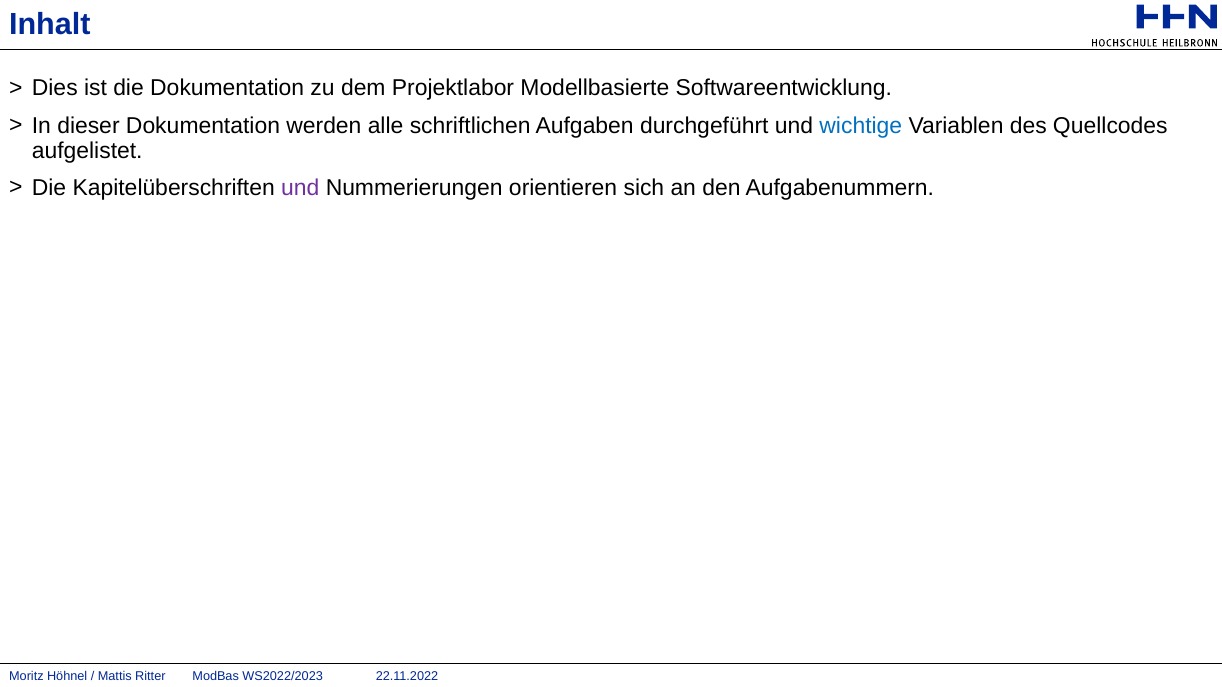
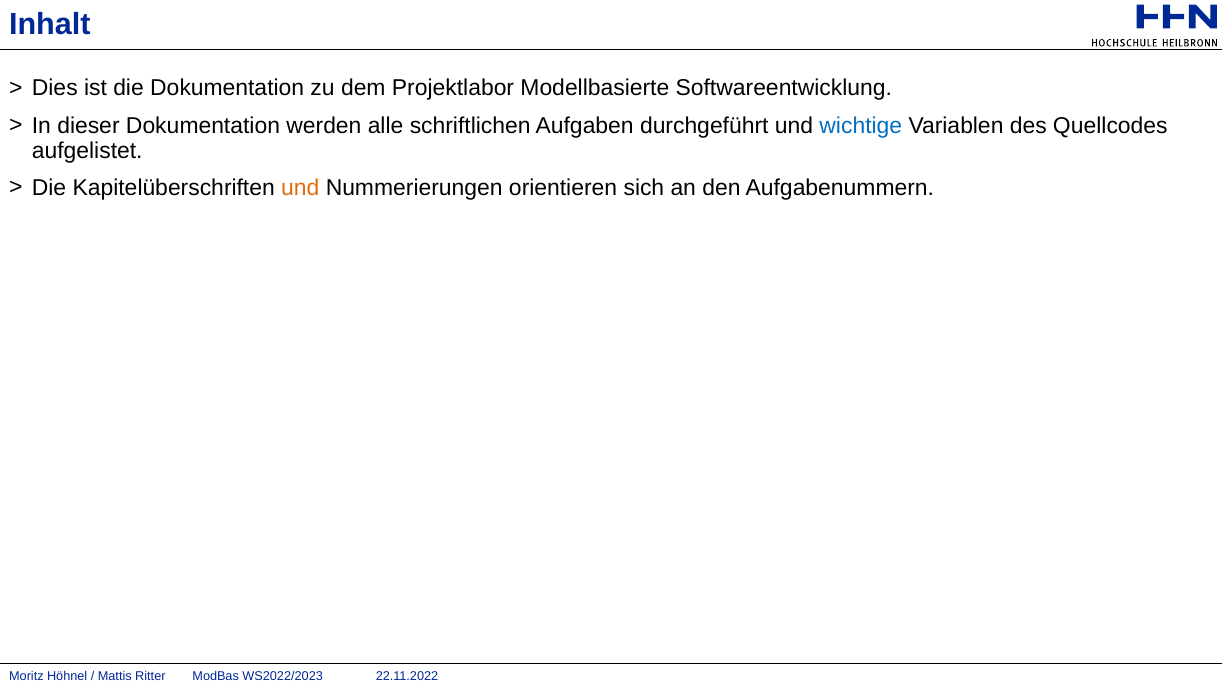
und at (300, 188) colour: purple -> orange
